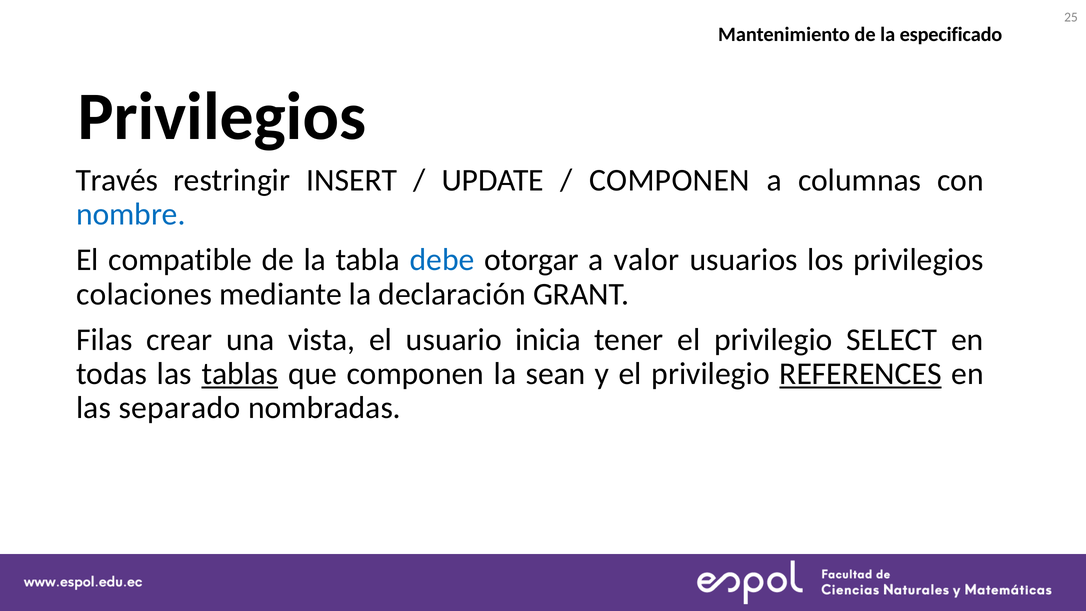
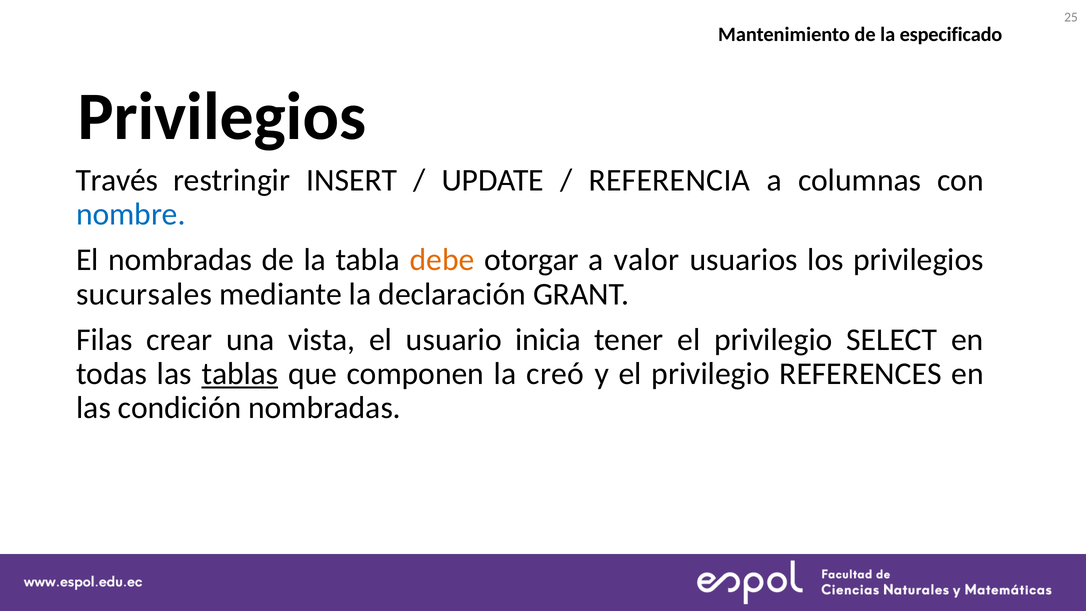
COMPONEN at (669, 180): COMPONEN -> REFERENCIA
El compatible: compatible -> nombradas
debe colour: blue -> orange
colaciones: colaciones -> sucursales
sean: sean -> creó
REFERENCES underline: present -> none
separado: separado -> condición
